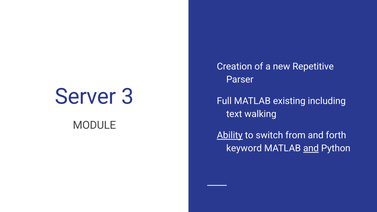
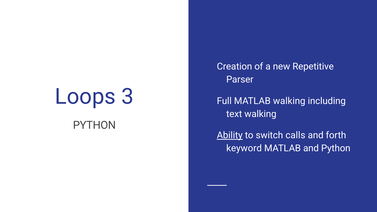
Server: Server -> Loops
MATLAB existing: existing -> walking
MODULE at (94, 125): MODULE -> PYTHON
from: from -> calls
and at (311, 148) underline: present -> none
